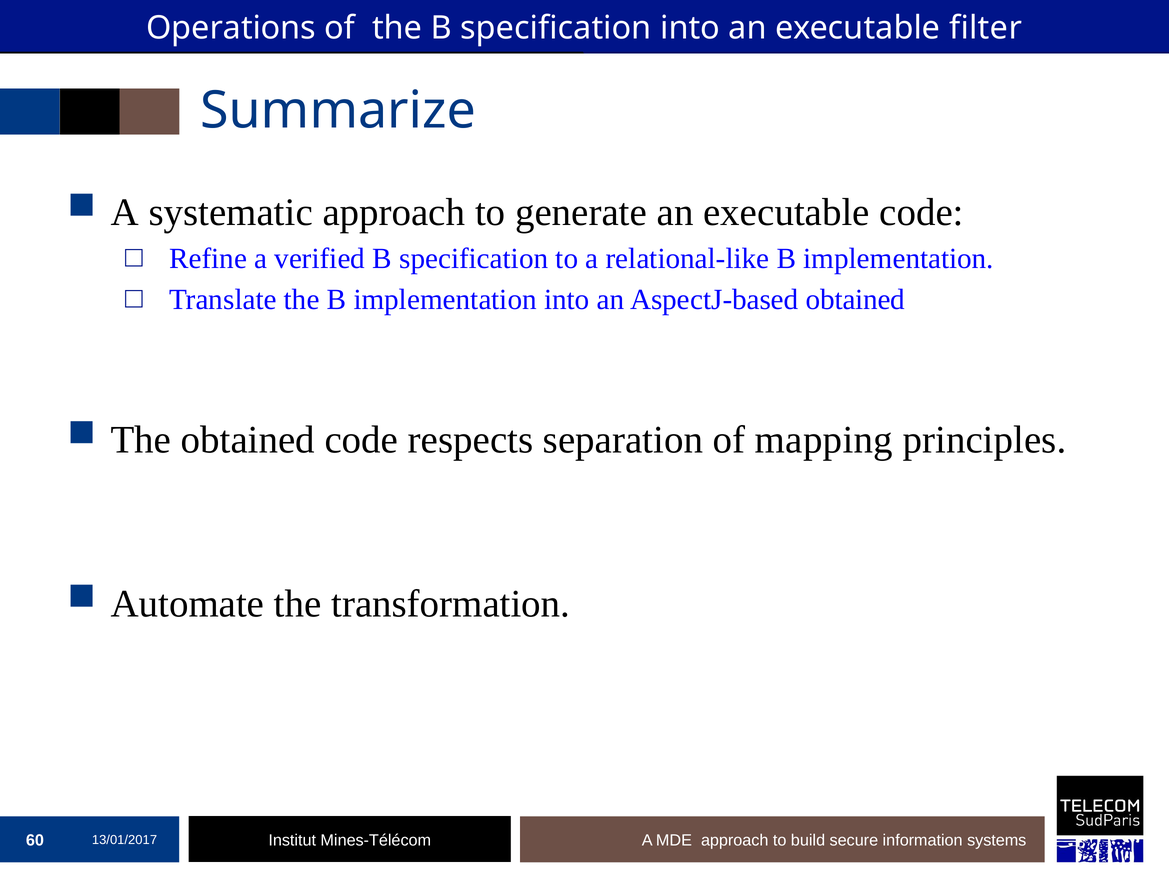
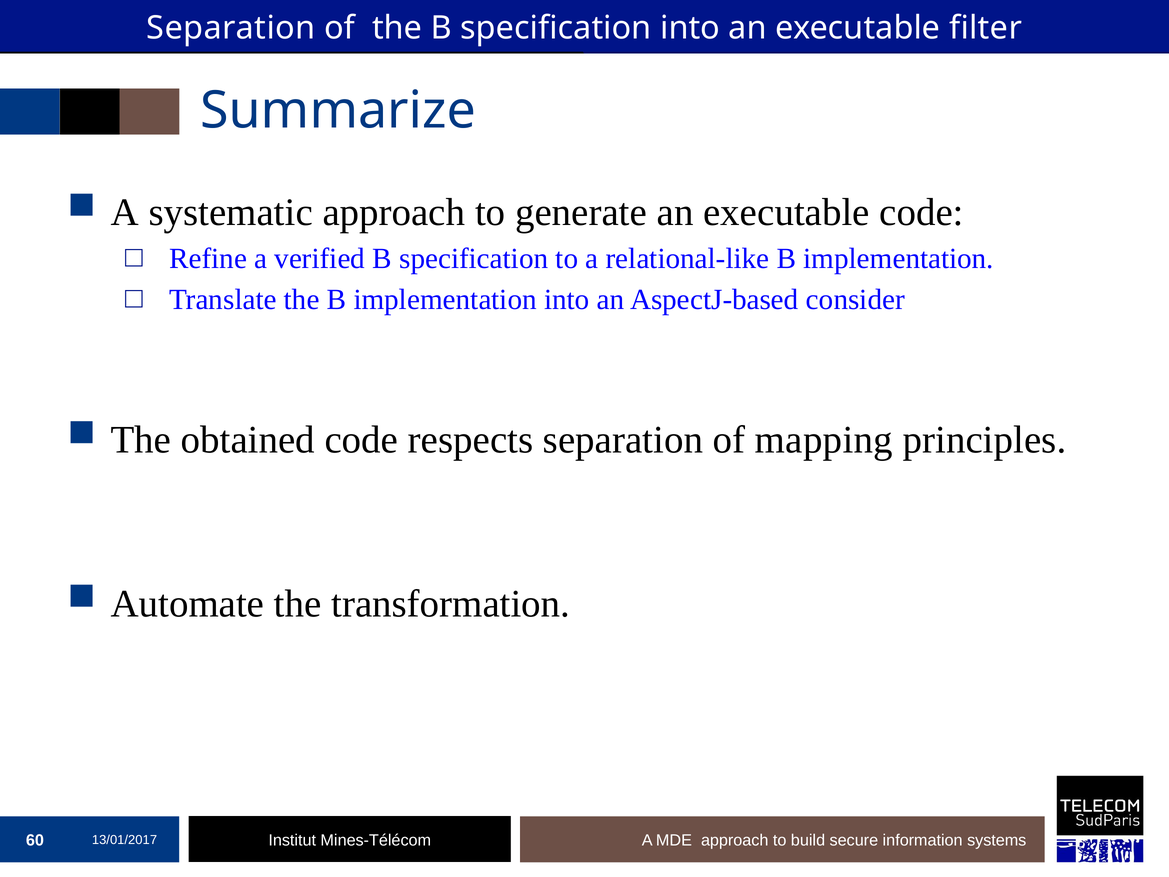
Operations at (231, 28): Operations -> Separation
AspectJ-based obtained: obtained -> consider
